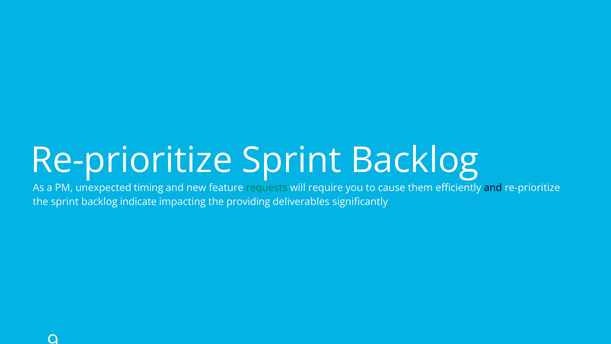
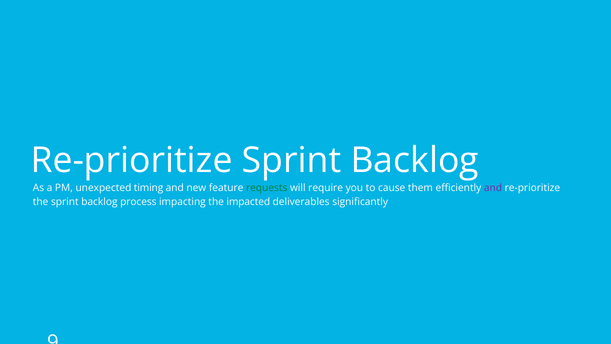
and at (493, 188) colour: black -> purple
indicate: indicate -> process
providing: providing -> impacted
